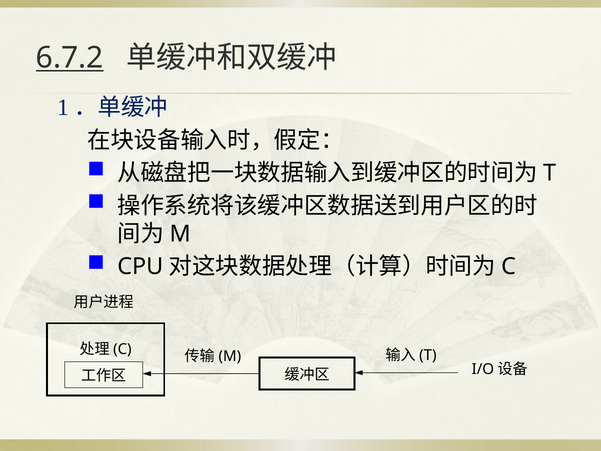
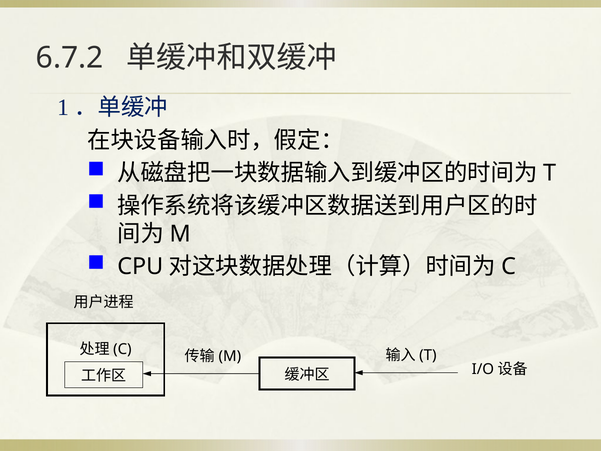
6.7.2 underline: present -> none
